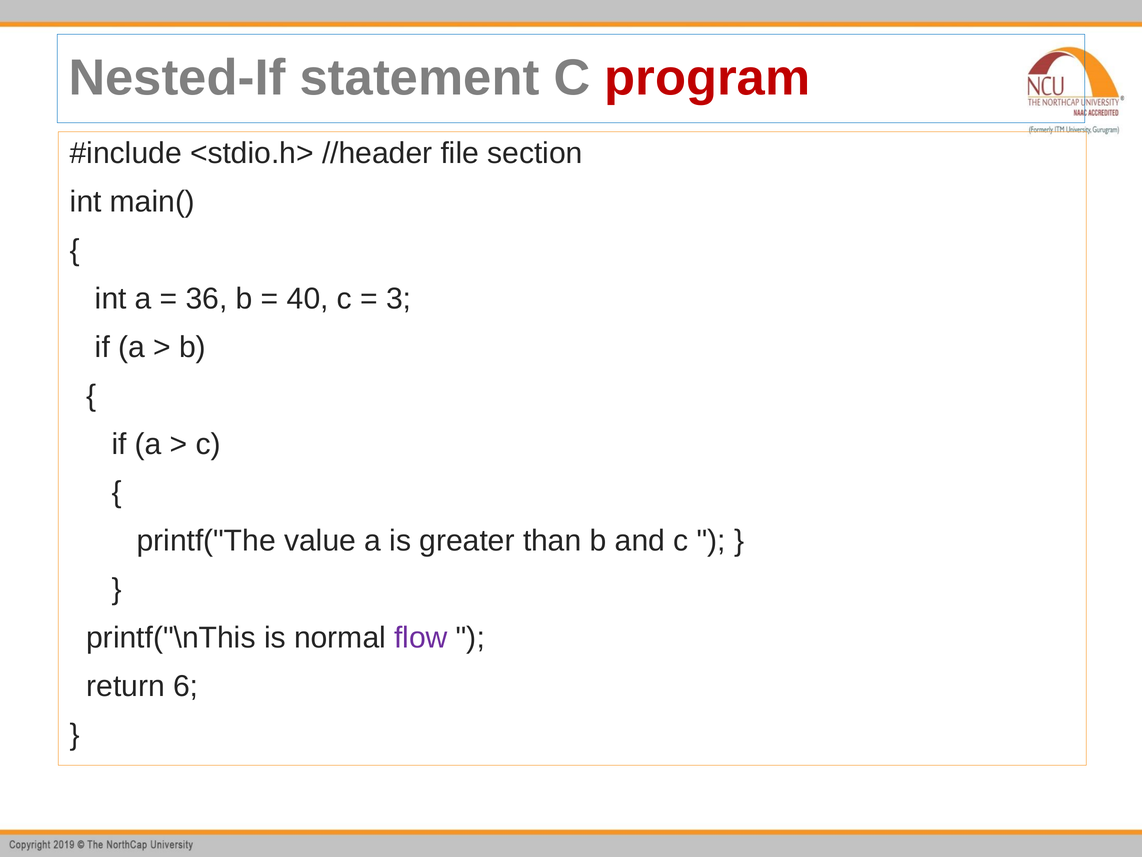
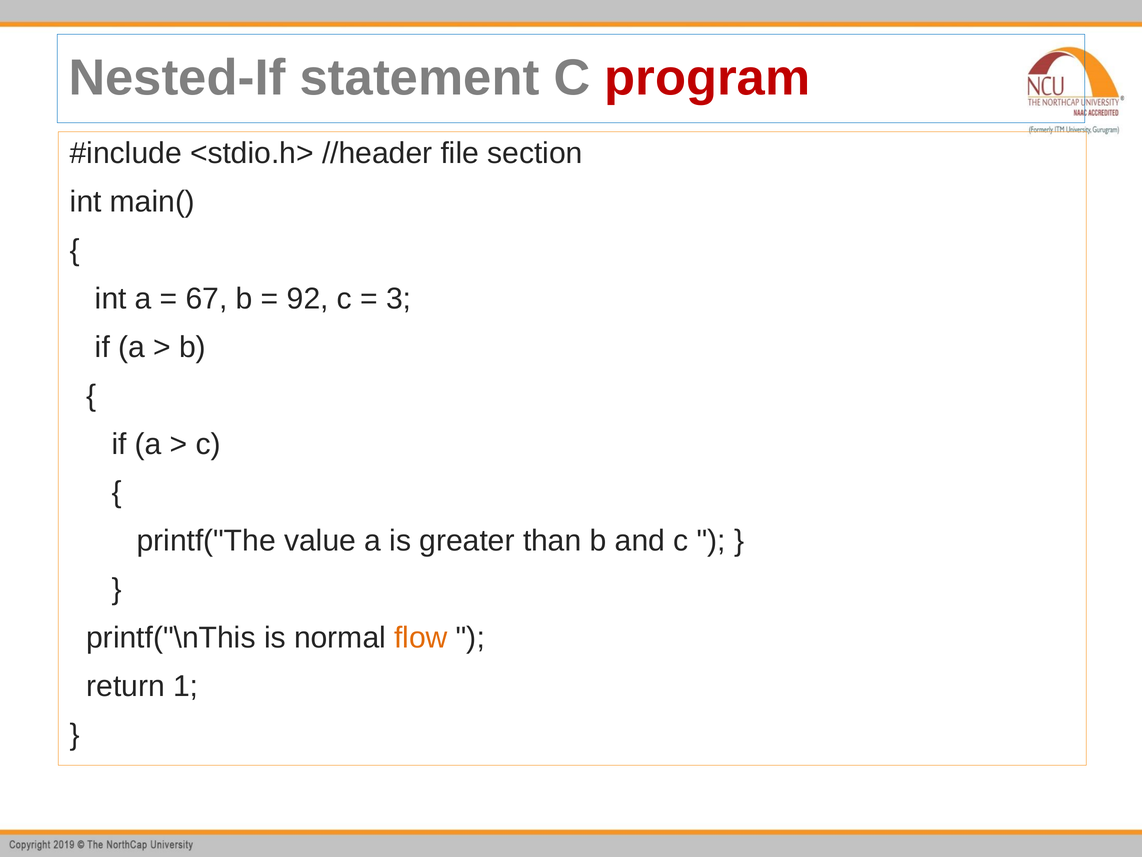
36: 36 -> 67
40: 40 -> 92
flow colour: purple -> orange
6: 6 -> 1
